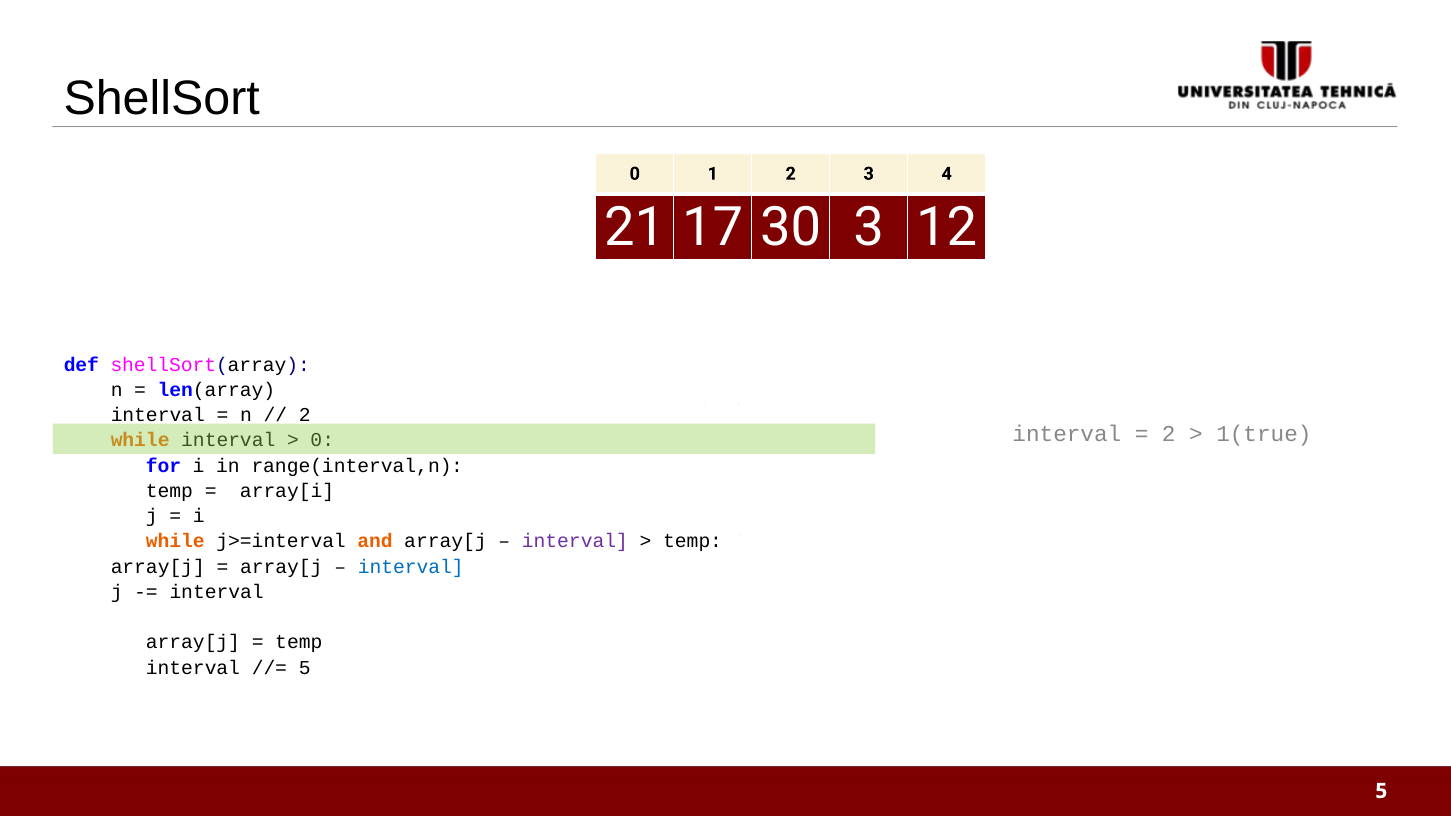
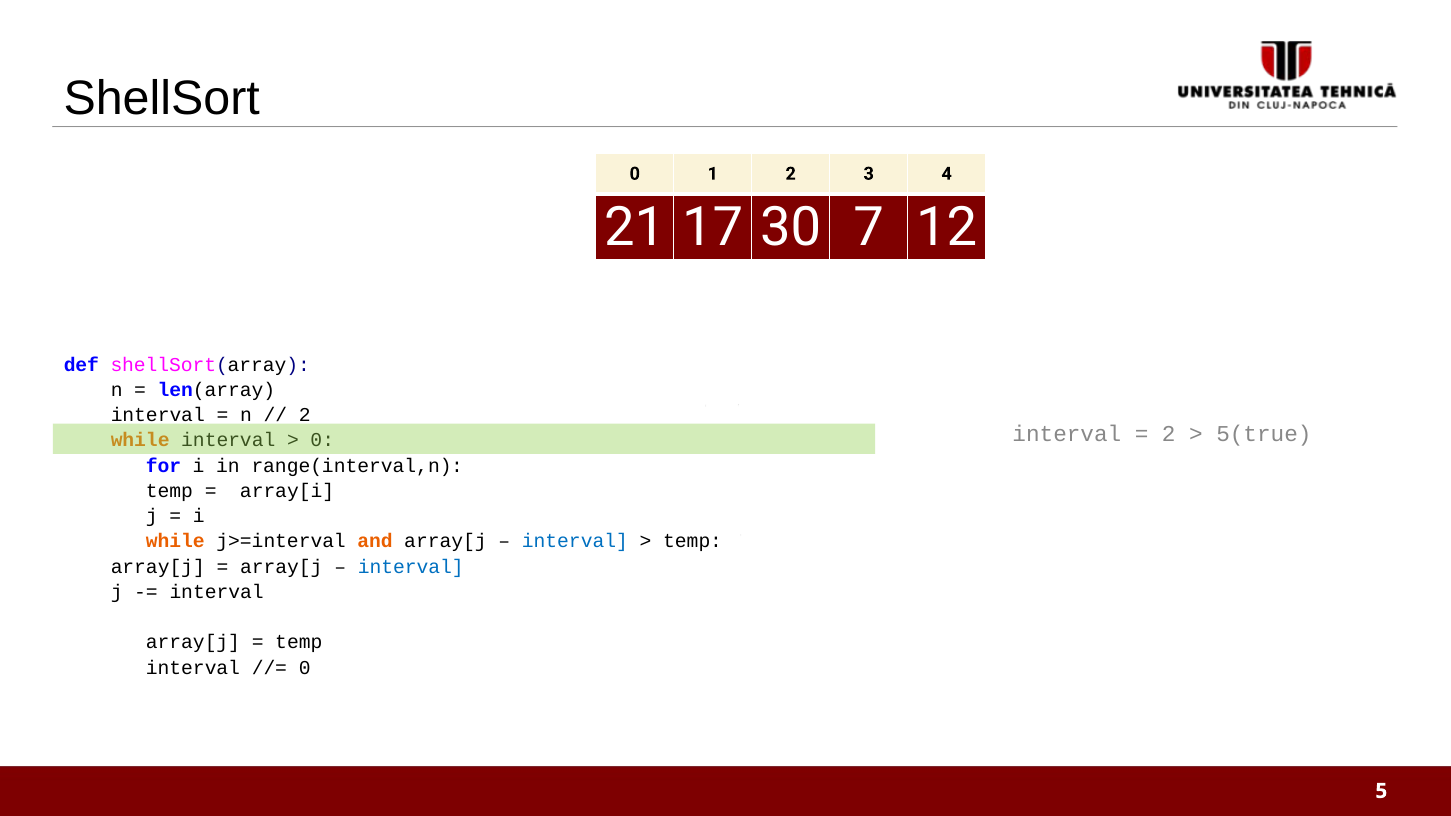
30 3: 3 -> 7
1(true: 1(true -> 5(true
interval at (575, 541) colour: purple -> blue
5 at (305, 668): 5 -> 0
